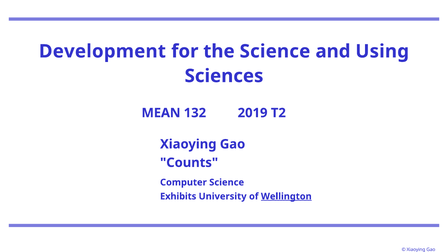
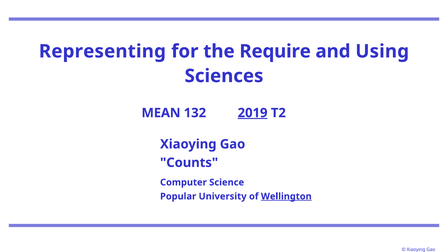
Development: Development -> Representing
the Science: Science -> Require
2019 underline: none -> present
Exhibits: Exhibits -> Popular
